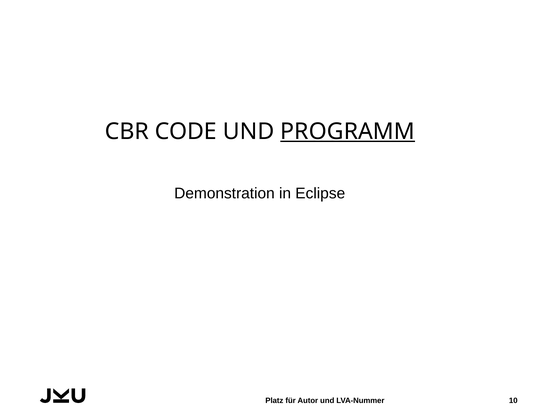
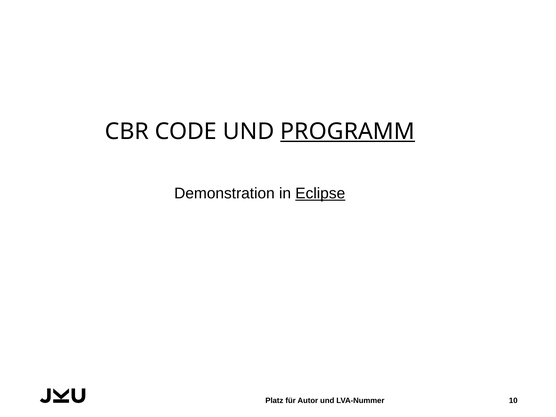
Eclipse underline: none -> present
